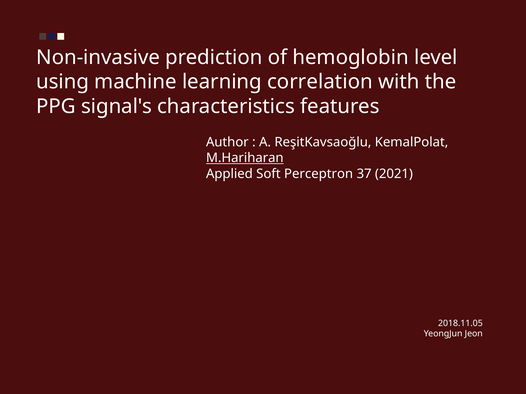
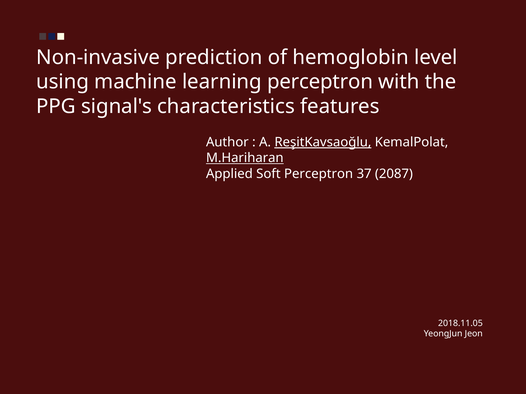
learning correlation: correlation -> perceptron
ReşitKavsaoğlu underline: none -> present
2021: 2021 -> 2087
